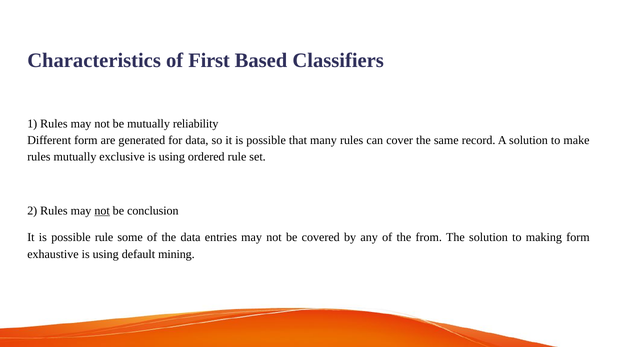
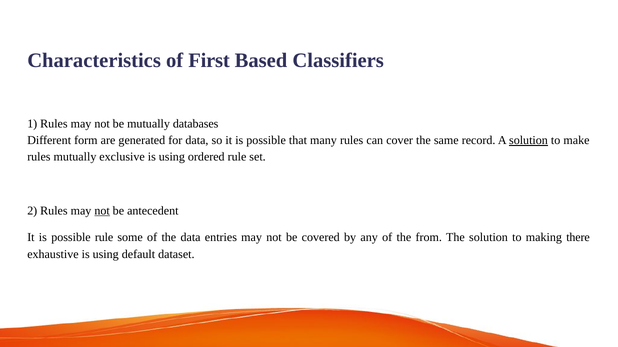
reliability: reliability -> databases
solution at (528, 141) underline: none -> present
conclusion: conclusion -> antecedent
making form: form -> there
mining: mining -> dataset
